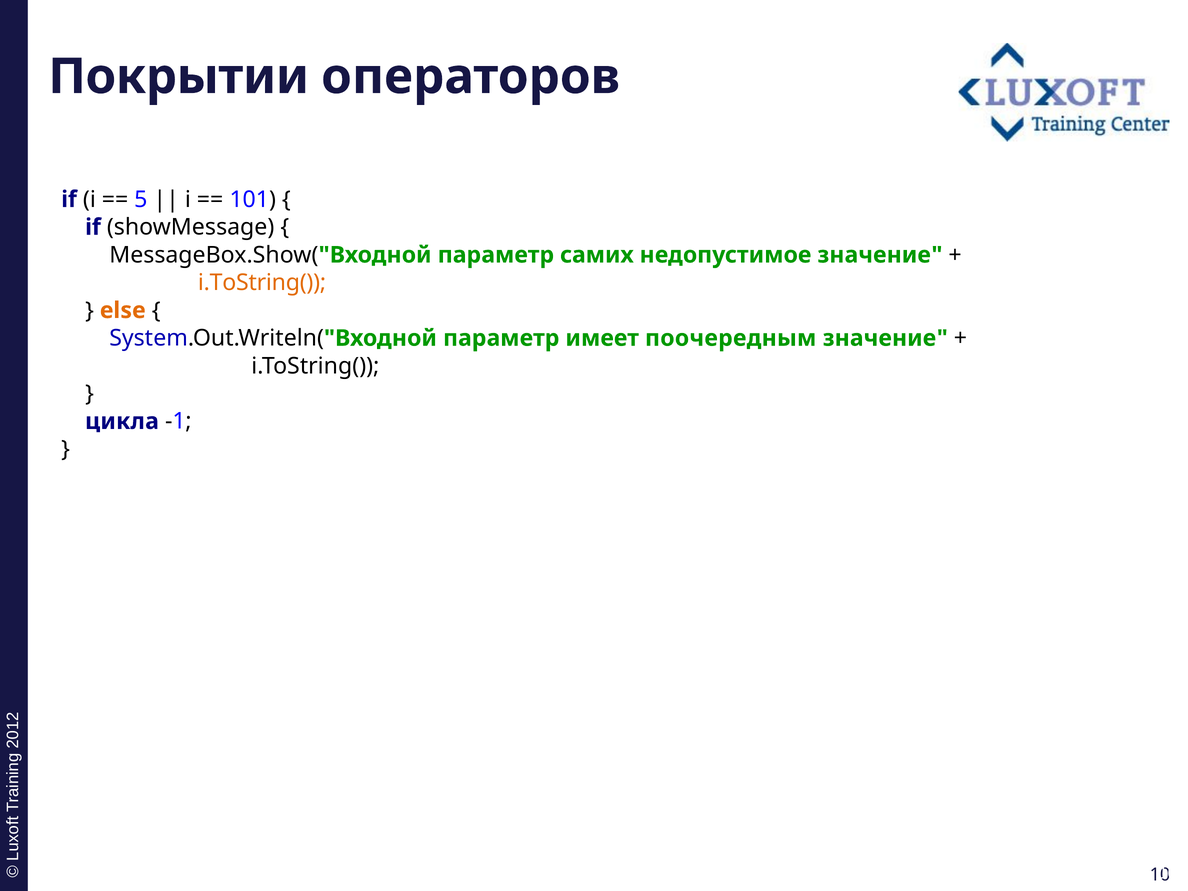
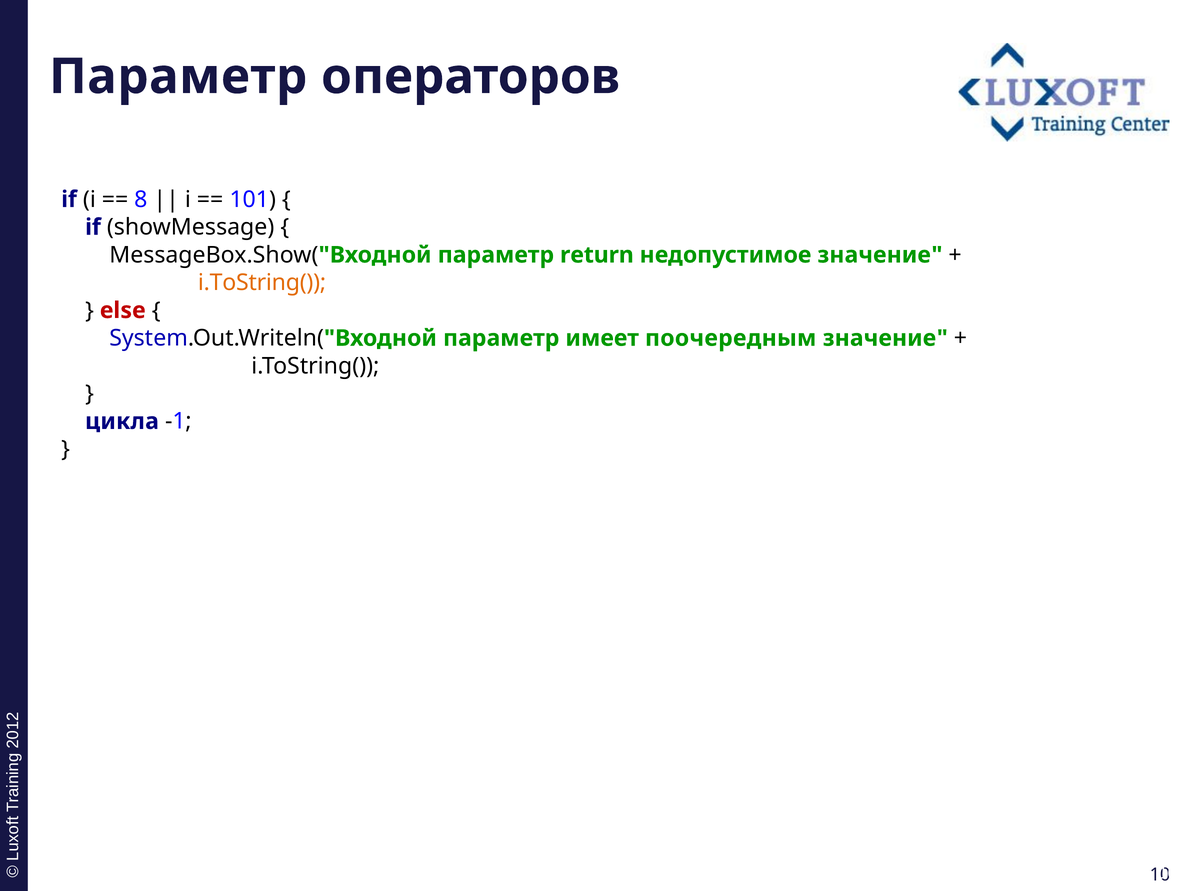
Покрытии at (179, 77): Покрытии -> Параметр
5: 5 -> 8
самих: самих -> return
else colour: orange -> red
